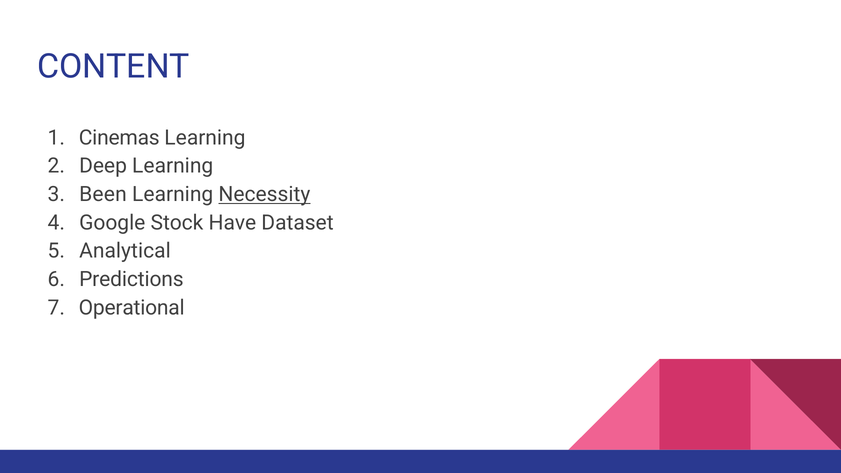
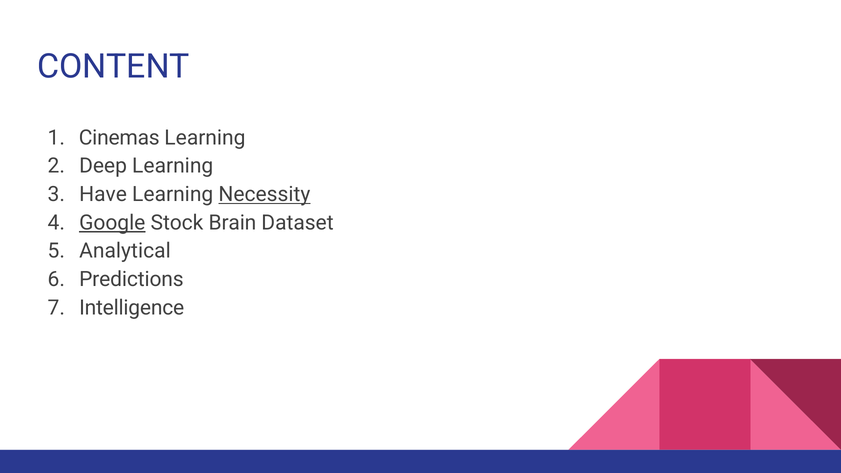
Been: Been -> Have
Google underline: none -> present
Have: Have -> Brain
Operational: Operational -> Intelligence
